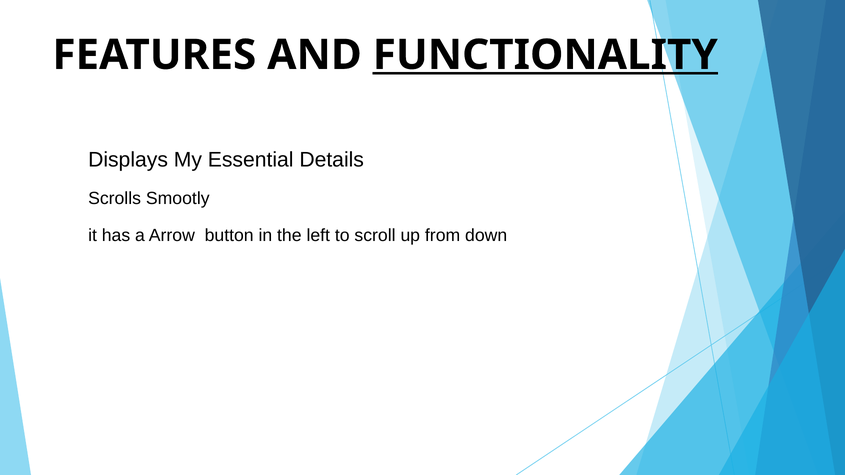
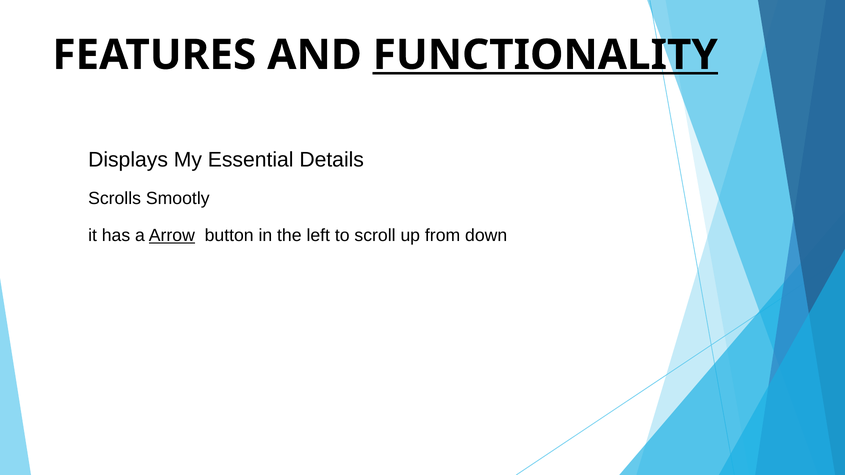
Arrow underline: none -> present
